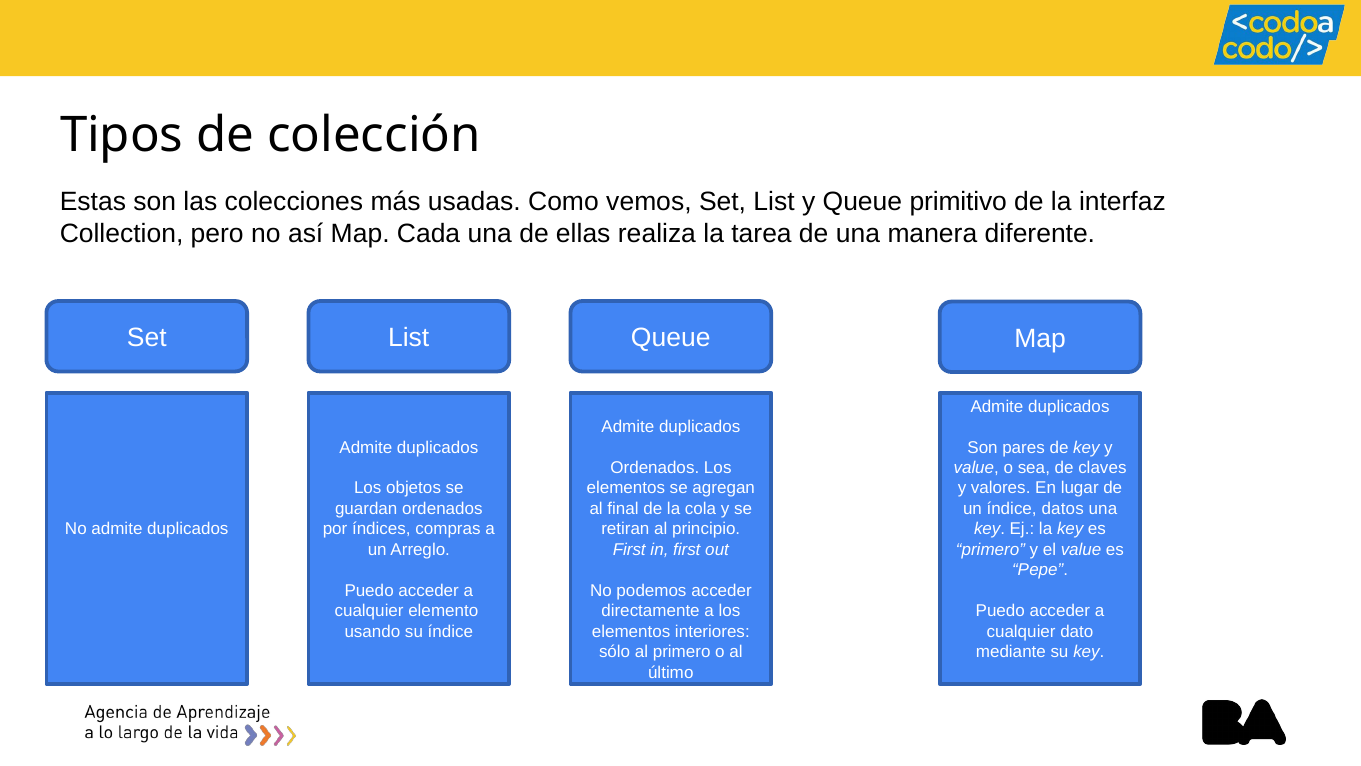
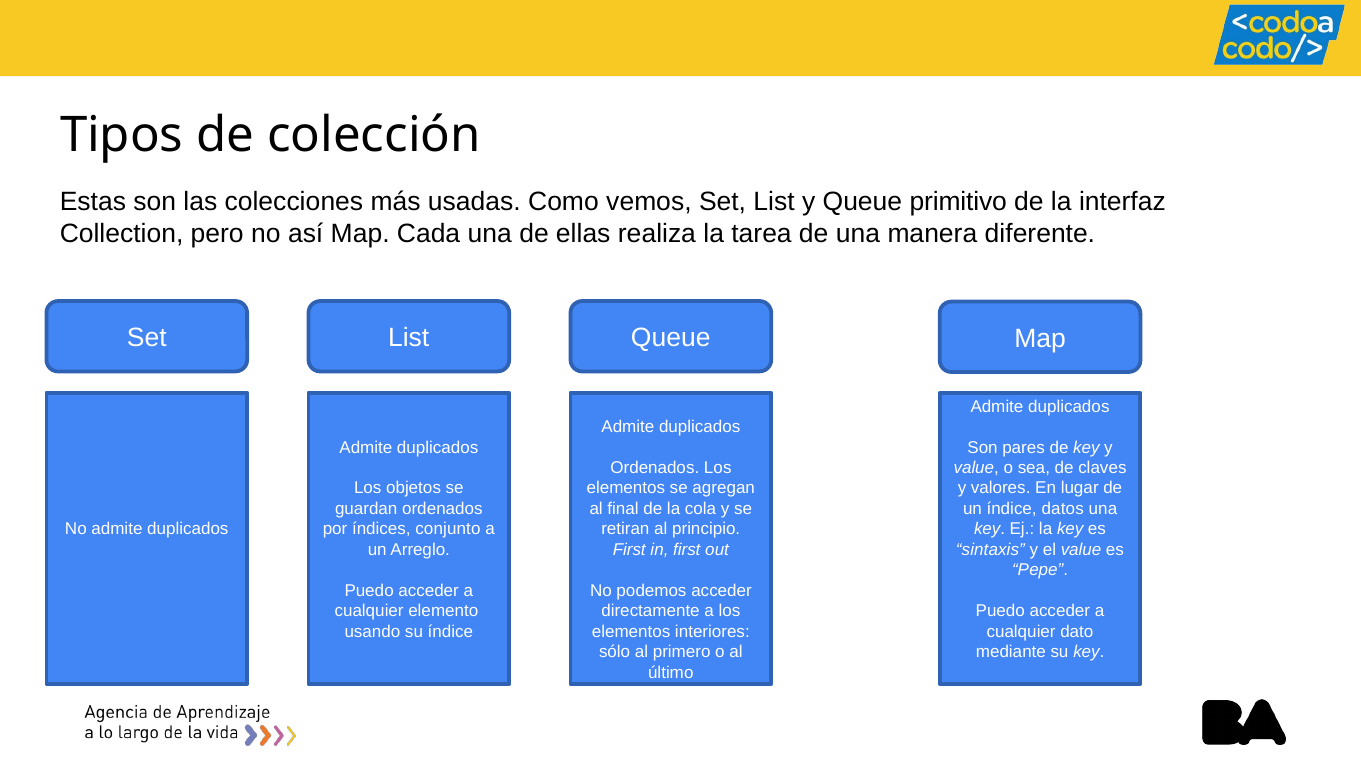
compras: compras -> conjunto
primero at (990, 549): primero -> sintaxis
